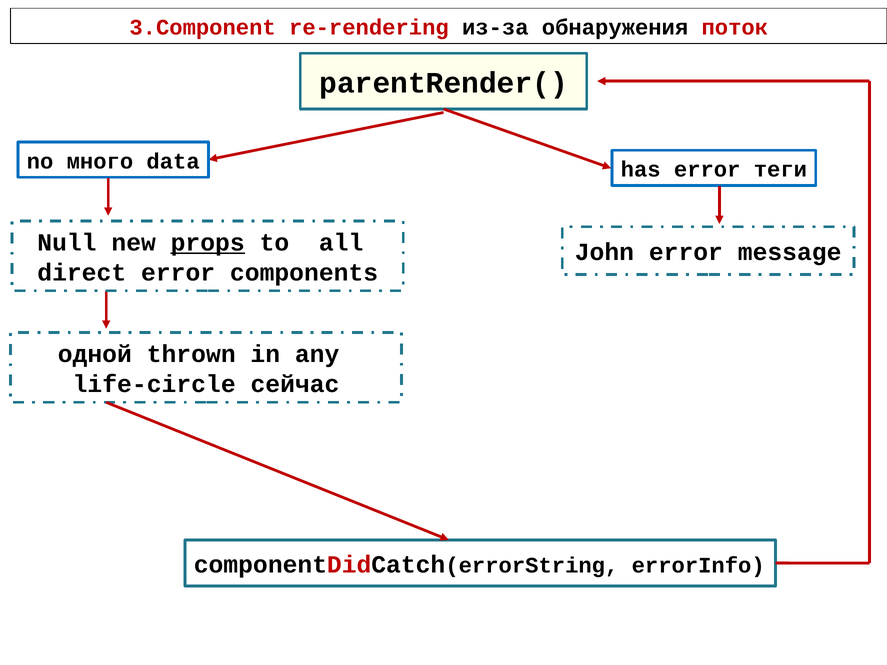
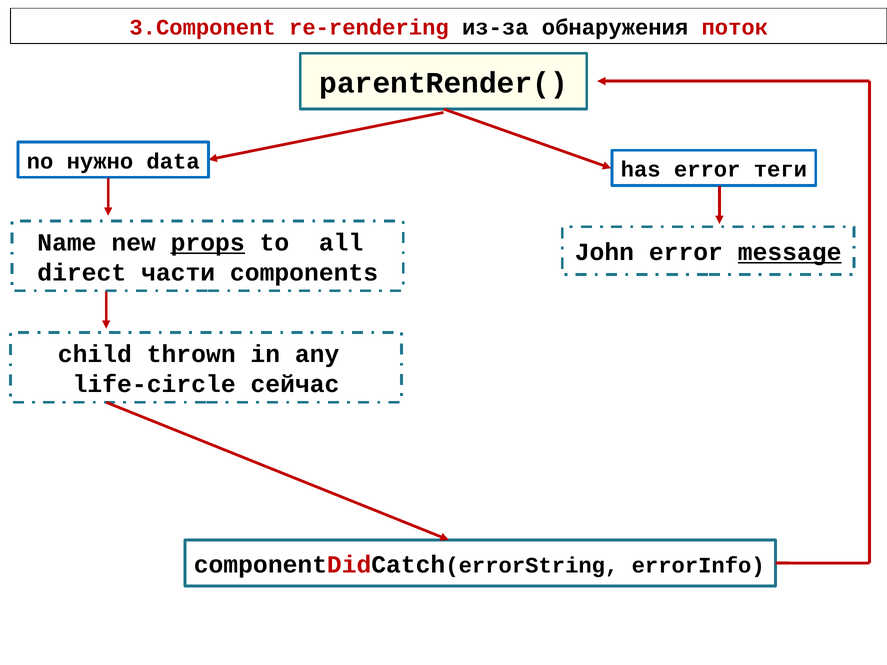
много: много -> нужно
Null: Null -> Name
message underline: none -> present
direct error: error -> части
одной: одной -> child
